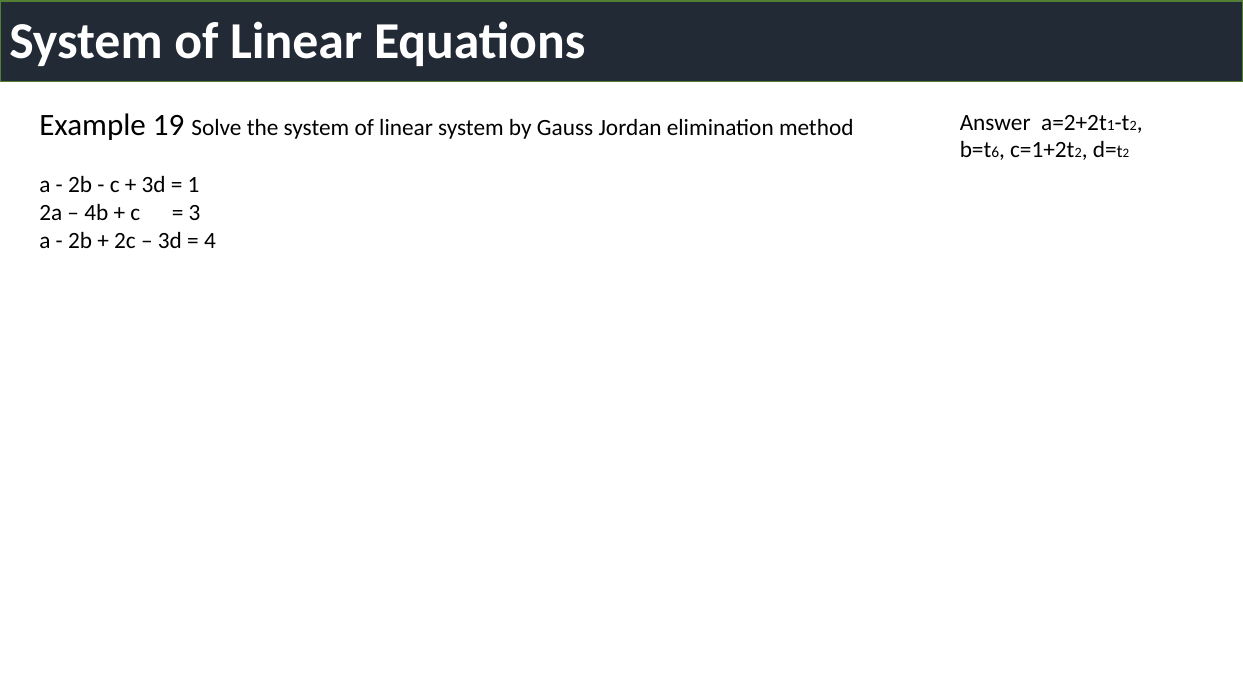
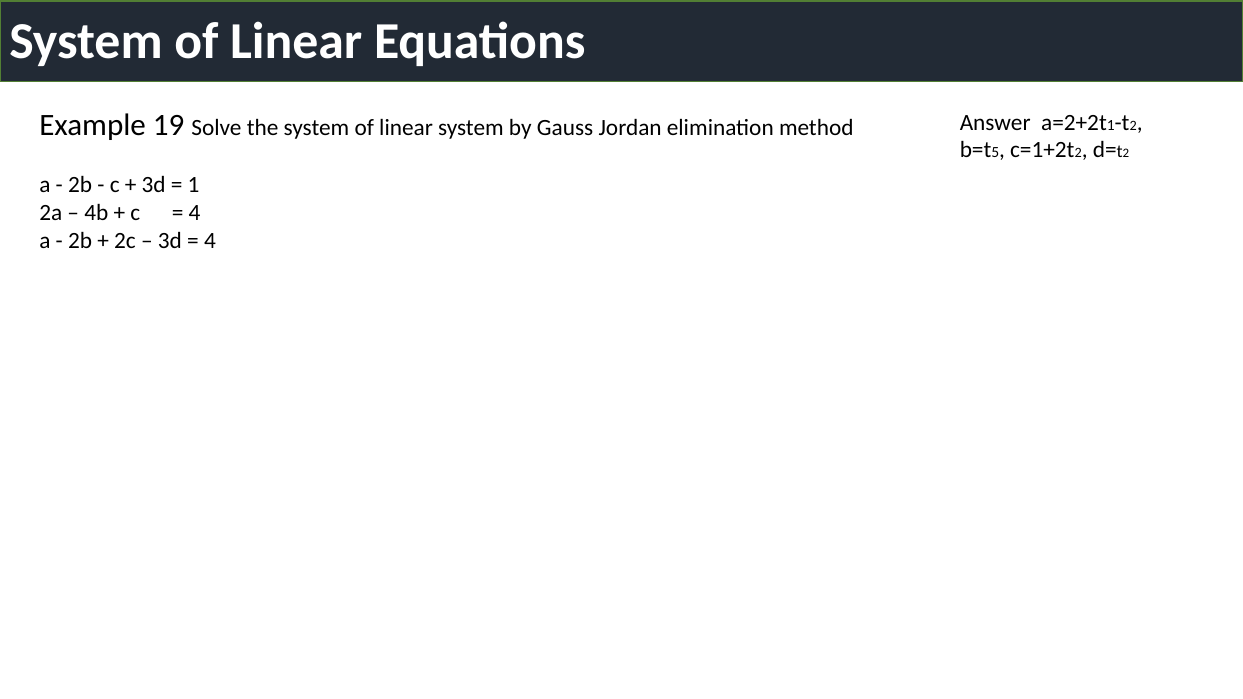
6: 6 -> 5
3 at (195, 213): 3 -> 4
